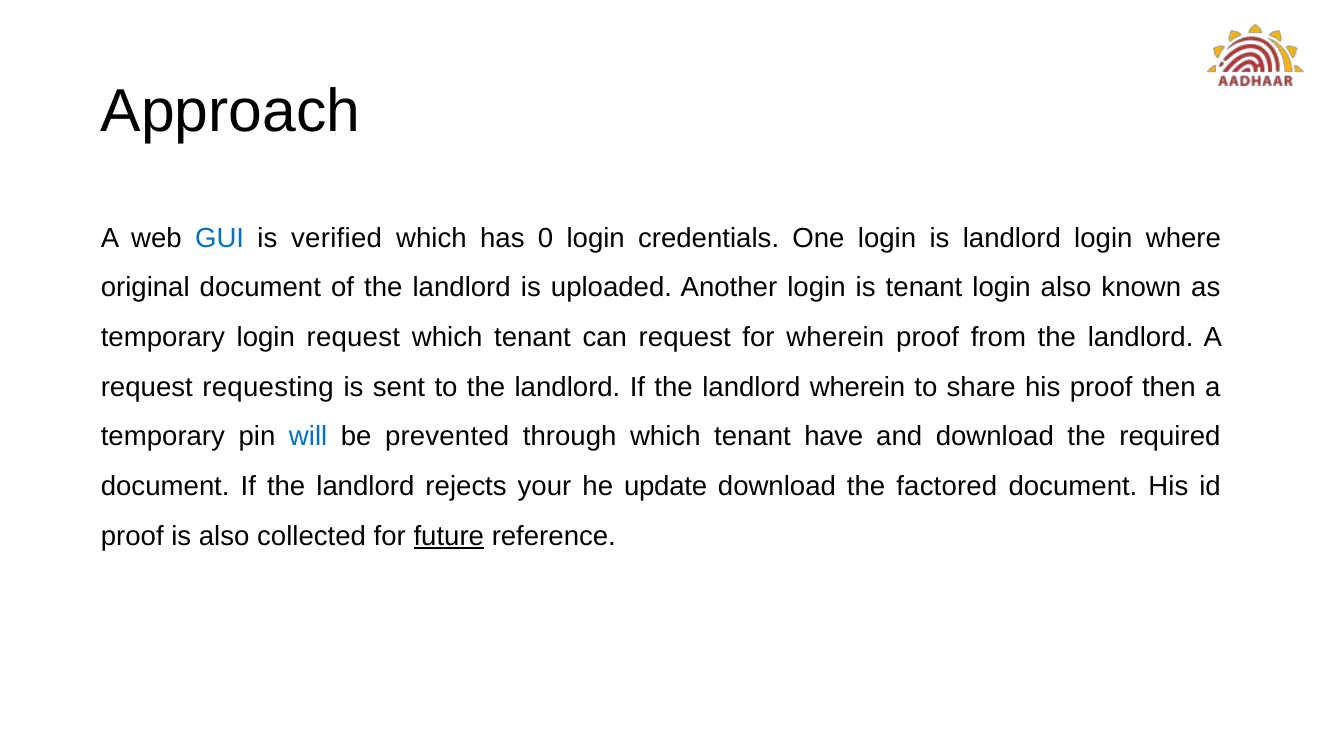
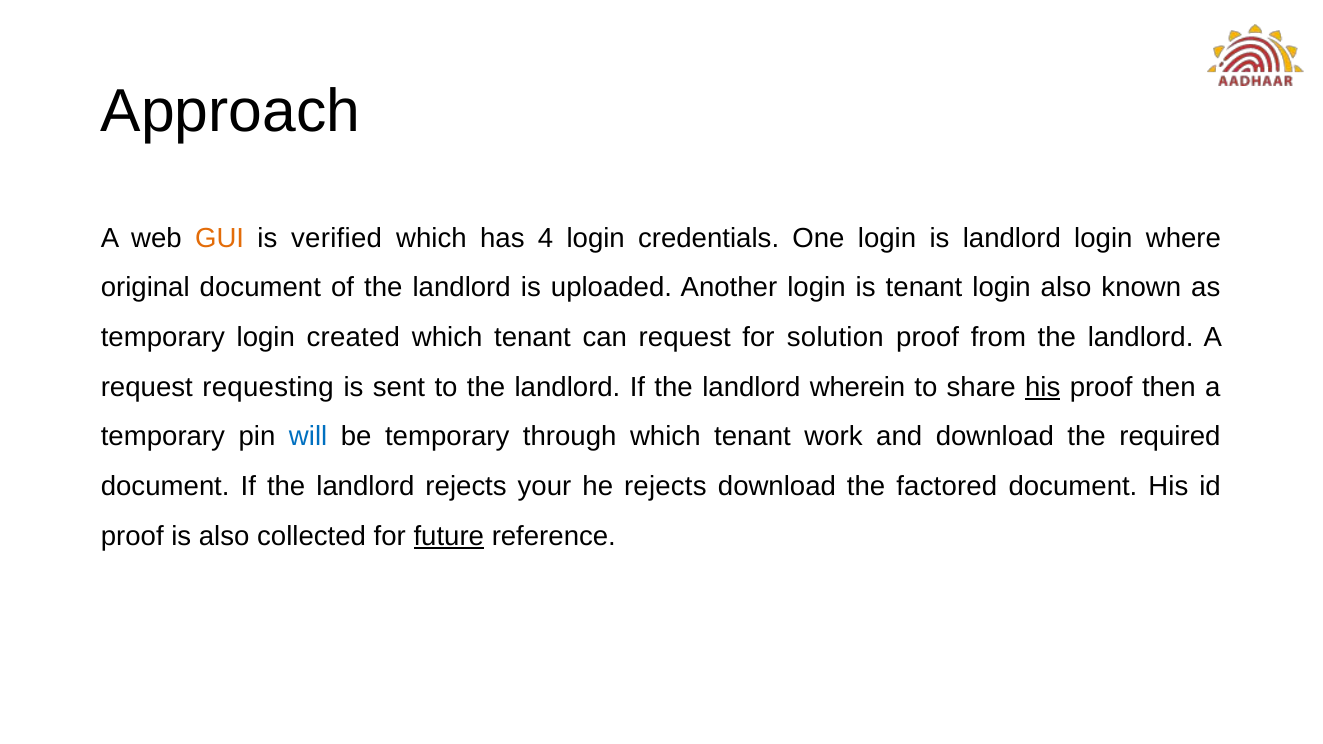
GUI colour: blue -> orange
0: 0 -> 4
login request: request -> created
for wherein: wherein -> solution
his at (1043, 387) underline: none -> present
be prevented: prevented -> temporary
have: have -> work
he update: update -> rejects
